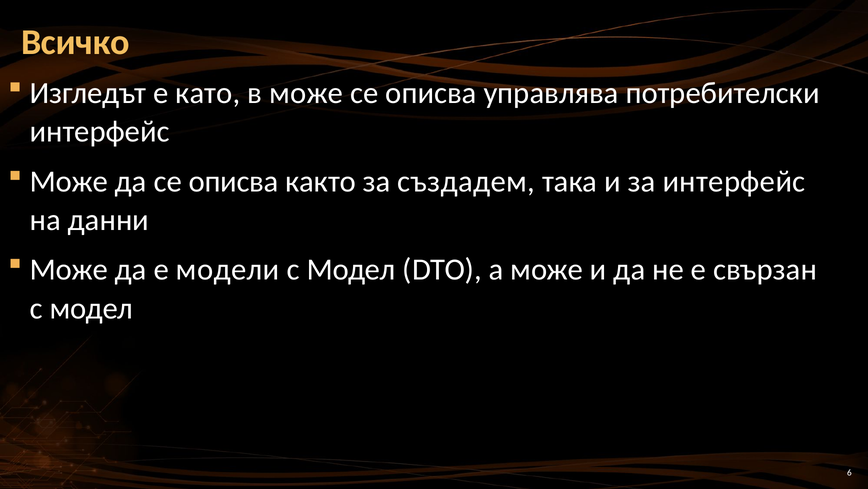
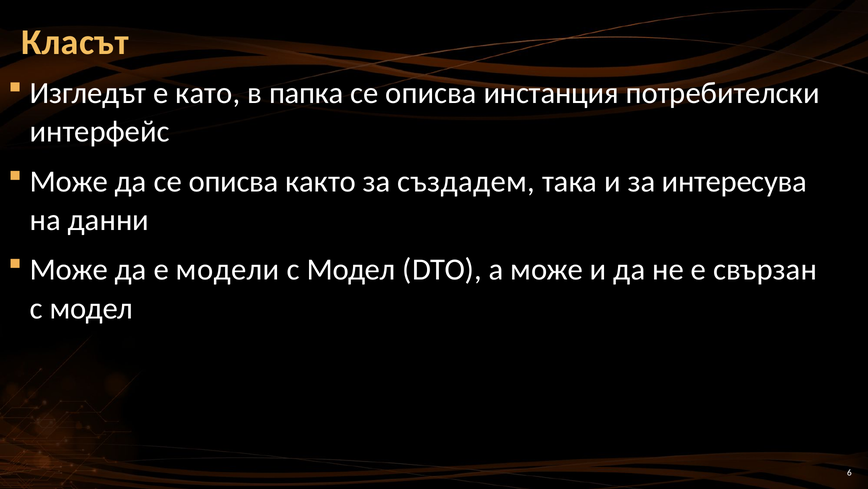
Всичко: Всичко -> Класът
в може: може -> папка
управлява: управлява -> инстанция
за интерфейс: интерфейс -> интересува
